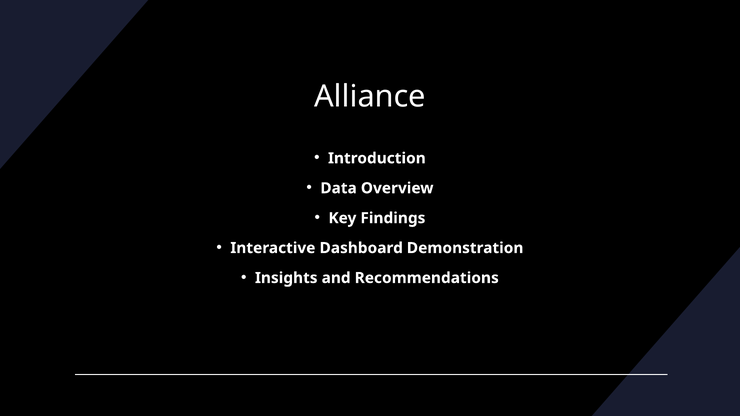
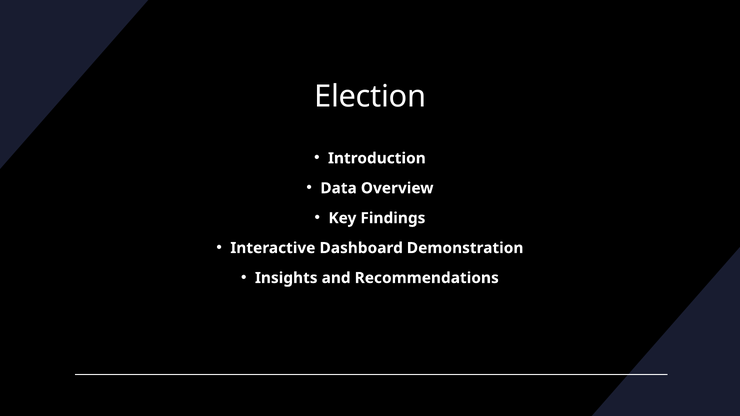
Alliance: Alliance -> Election
